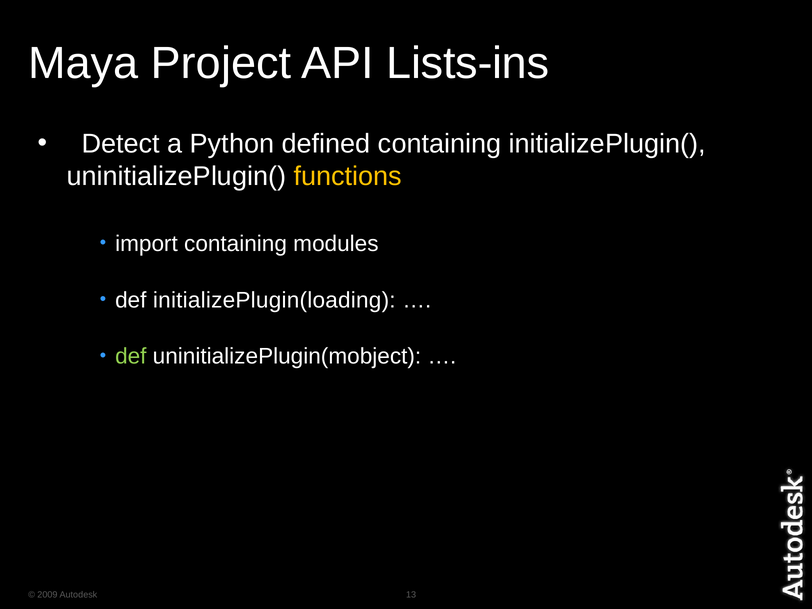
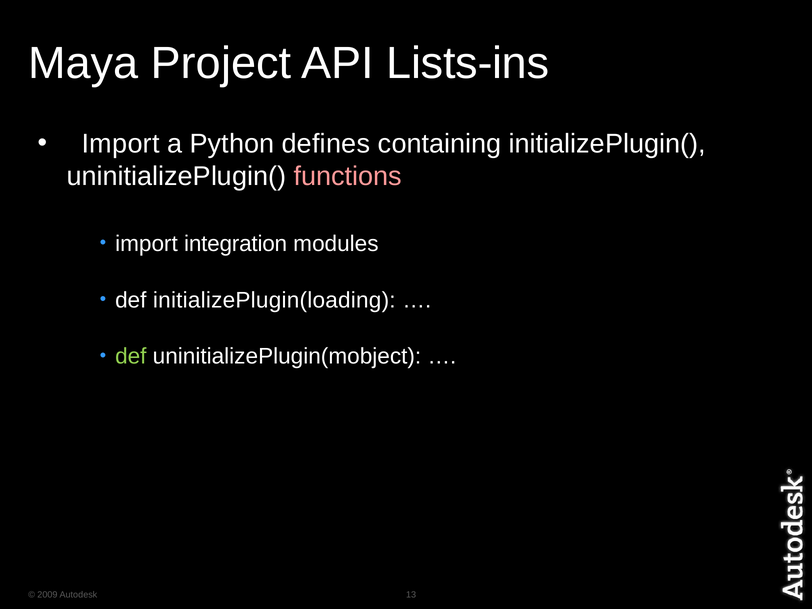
Detect at (121, 144): Detect -> Import
defined: defined -> defines
functions colour: yellow -> pink
import containing: containing -> integration
